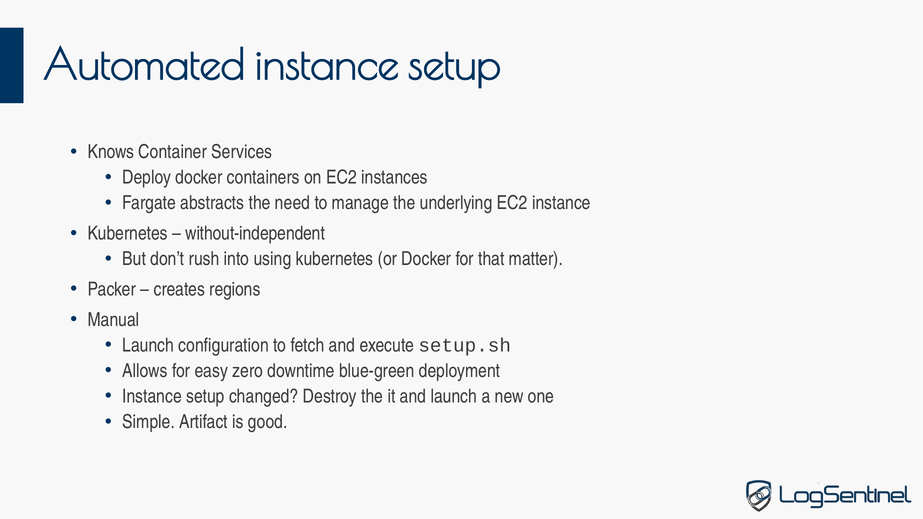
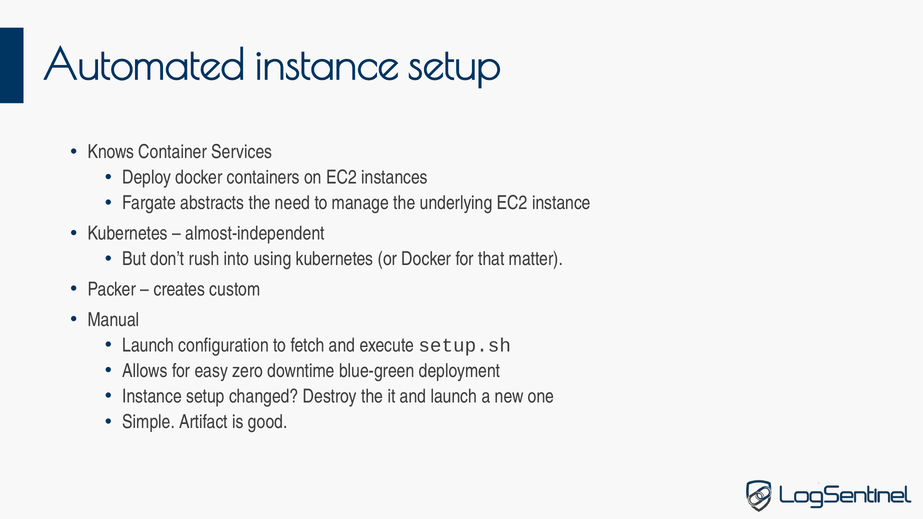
without-independent: without-independent -> almost-independent
regions: regions -> custom
